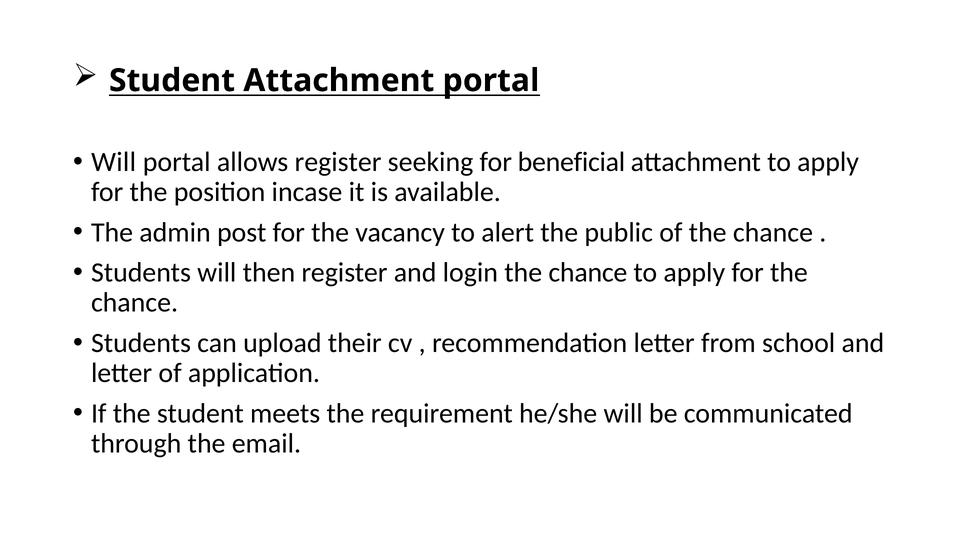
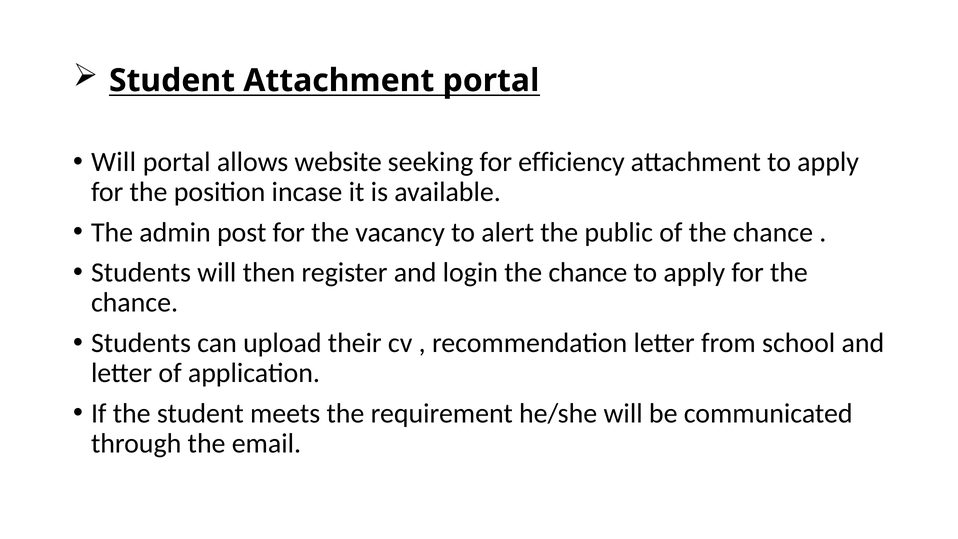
allows register: register -> website
beneficial: beneficial -> efficiency
